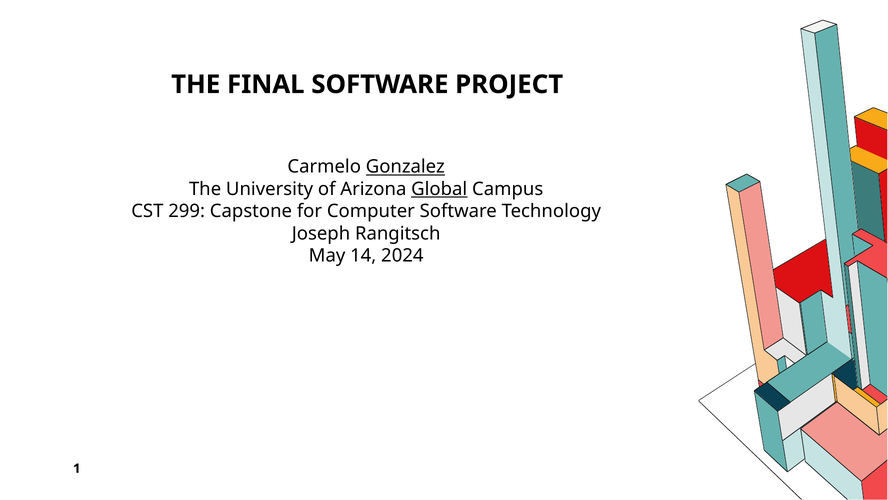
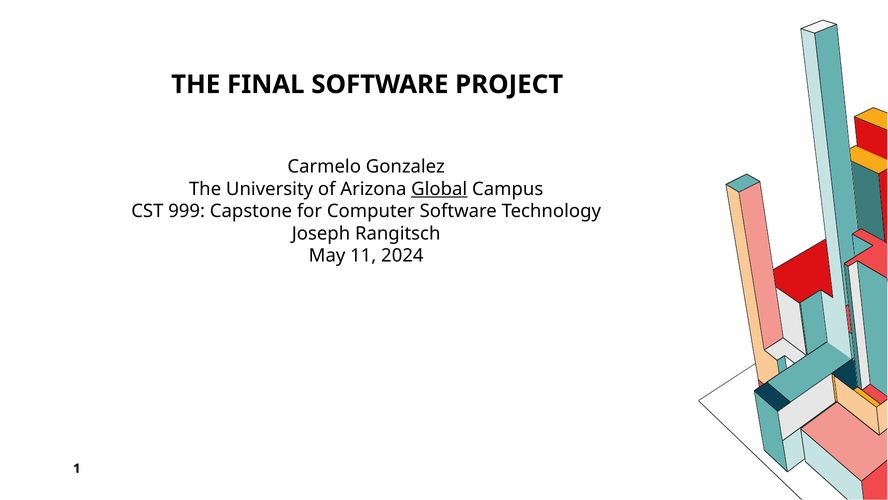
Gonzalez underline: present -> none
299: 299 -> 999
14: 14 -> 11
